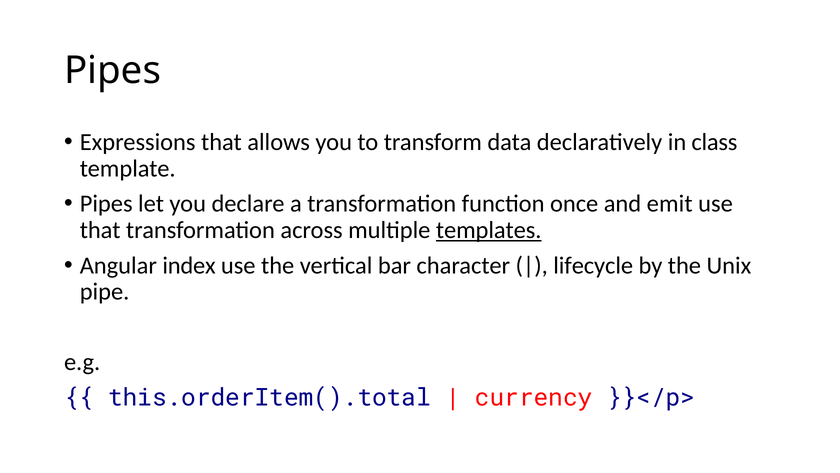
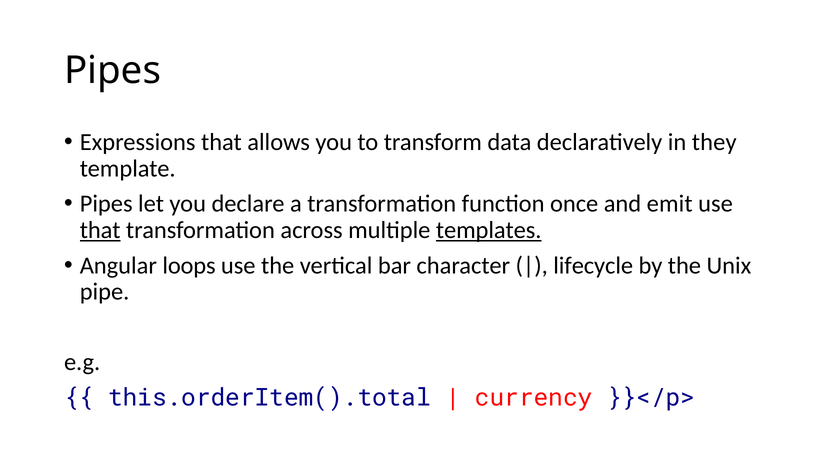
class: class -> they
that at (100, 230) underline: none -> present
index: index -> loops
